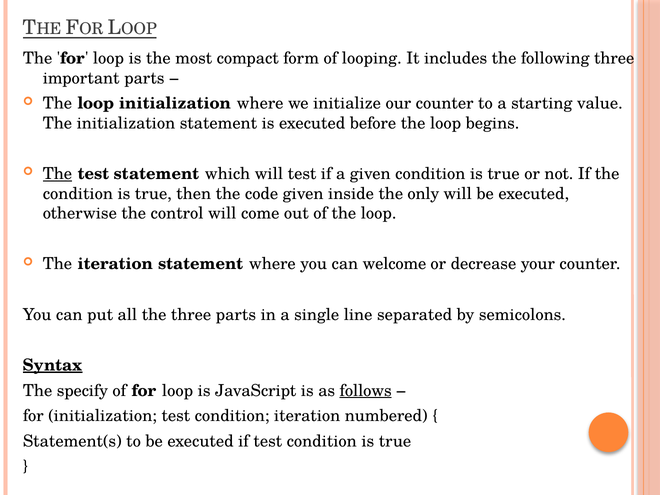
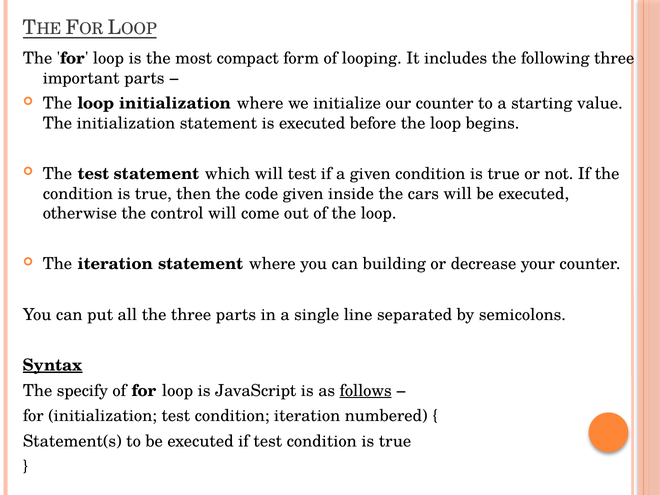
The at (57, 174) underline: present -> none
only: only -> cars
welcome: welcome -> building
